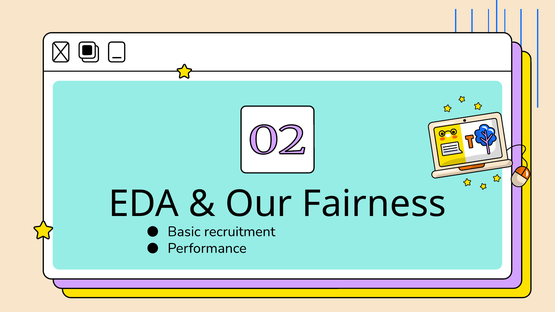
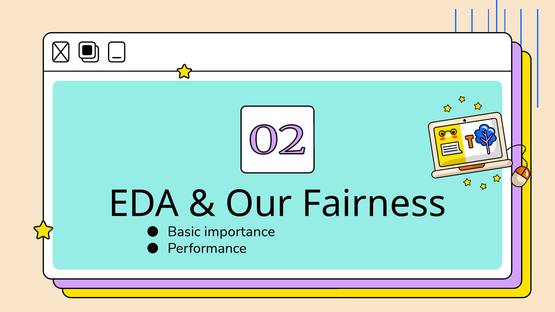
recruitment: recruitment -> importance
